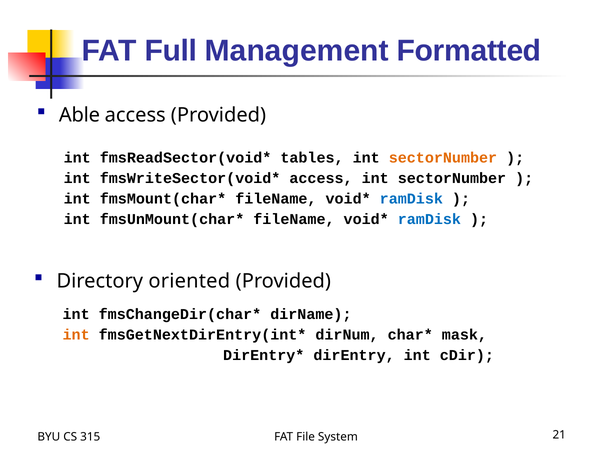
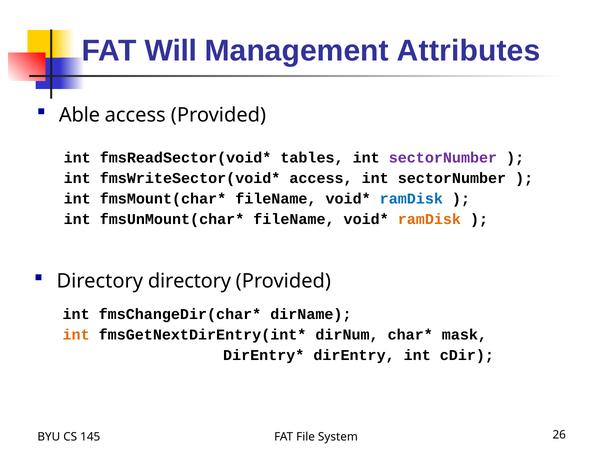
Full: Full -> Will
Formatted: Formatted -> Attributes
sectorNumber at (443, 158) colour: orange -> purple
ramDisk at (429, 219) colour: blue -> orange
Directory oriented: oriented -> directory
315: 315 -> 145
21: 21 -> 26
